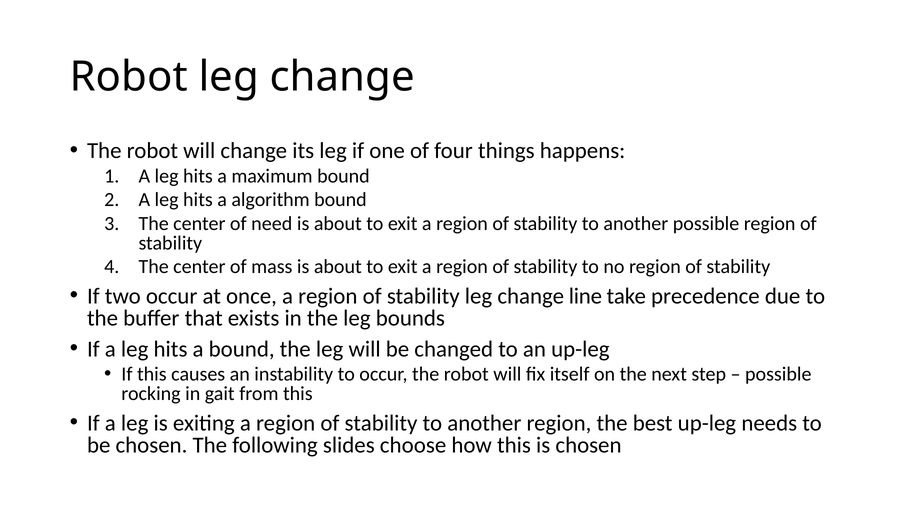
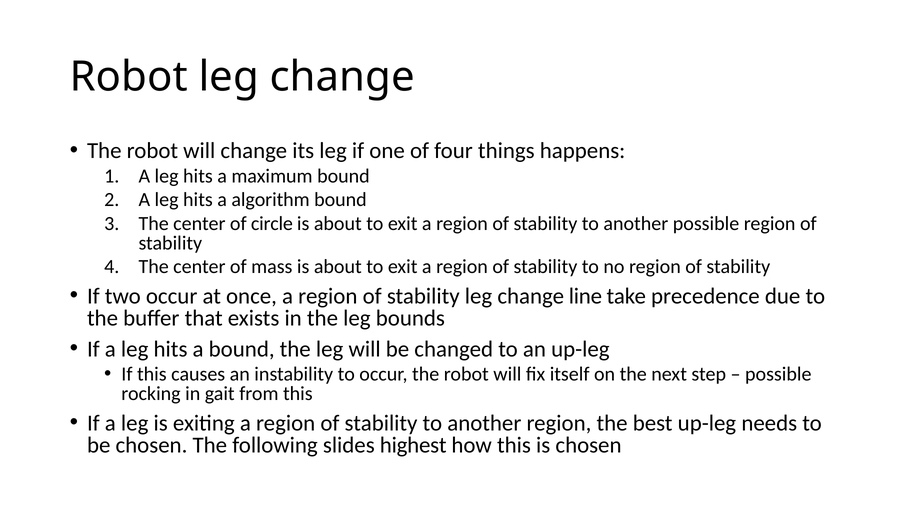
need: need -> circle
choose: choose -> highest
